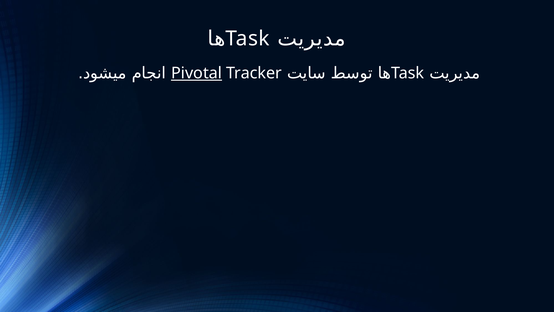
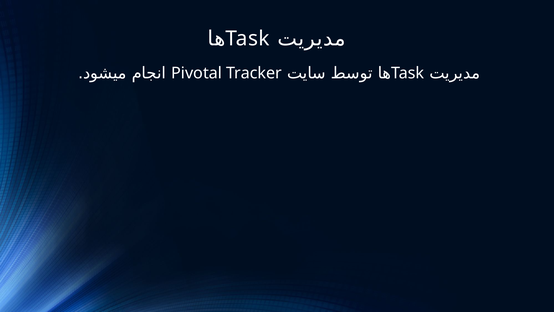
Pivotal underline: present -> none
